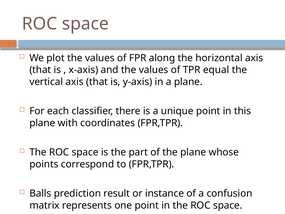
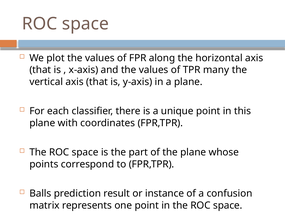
equal: equal -> many
